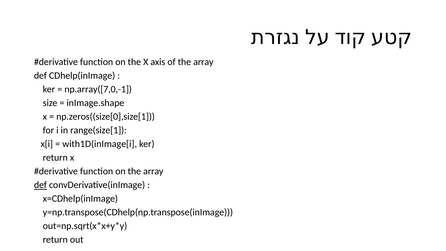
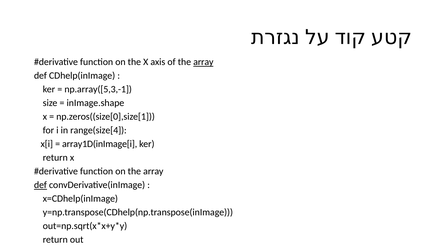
array at (203, 62) underline: none -> present
np.array([7,0,-1: np.array([7,0,-1 -> np.array([5,3,-1
range(size[1: range(size[1 -> range(size[4
with1D(inImage[i: with1D(inImage[i -> array1D(inImage[i
